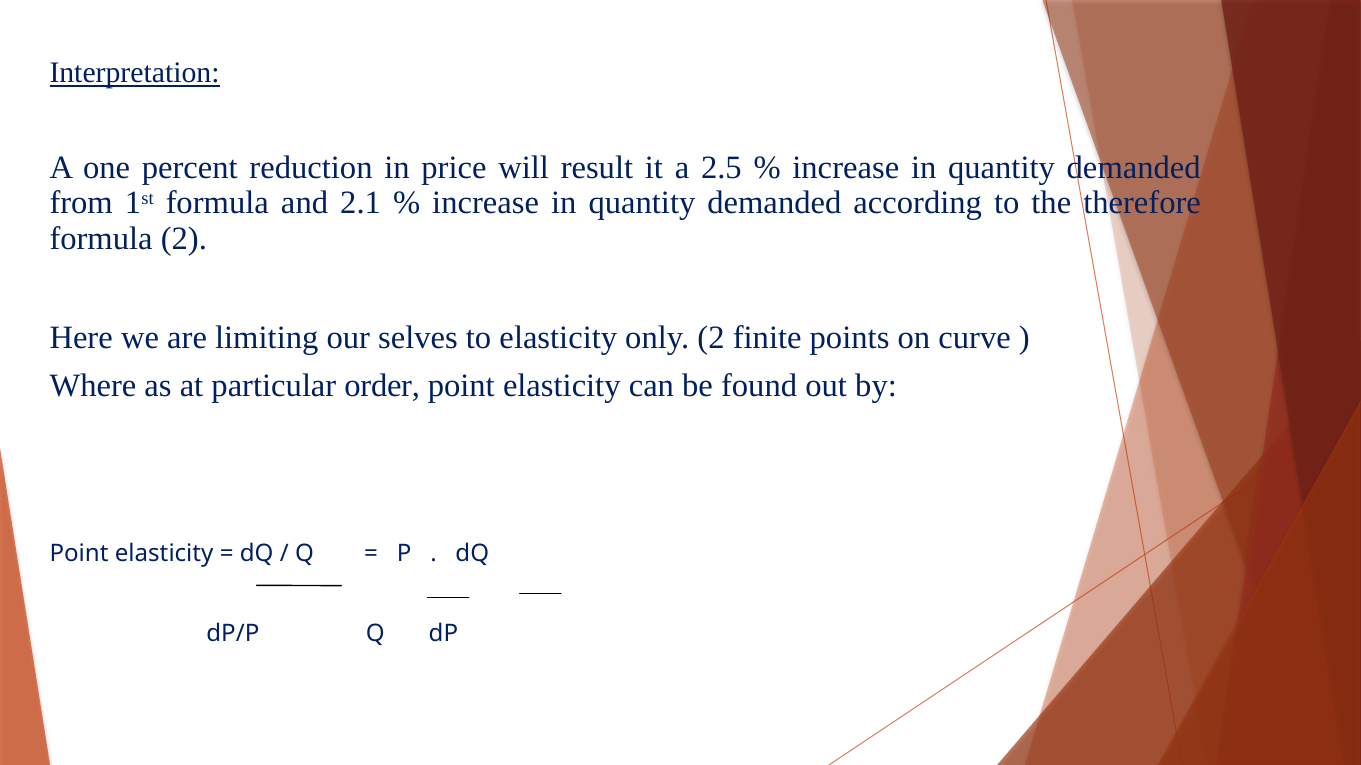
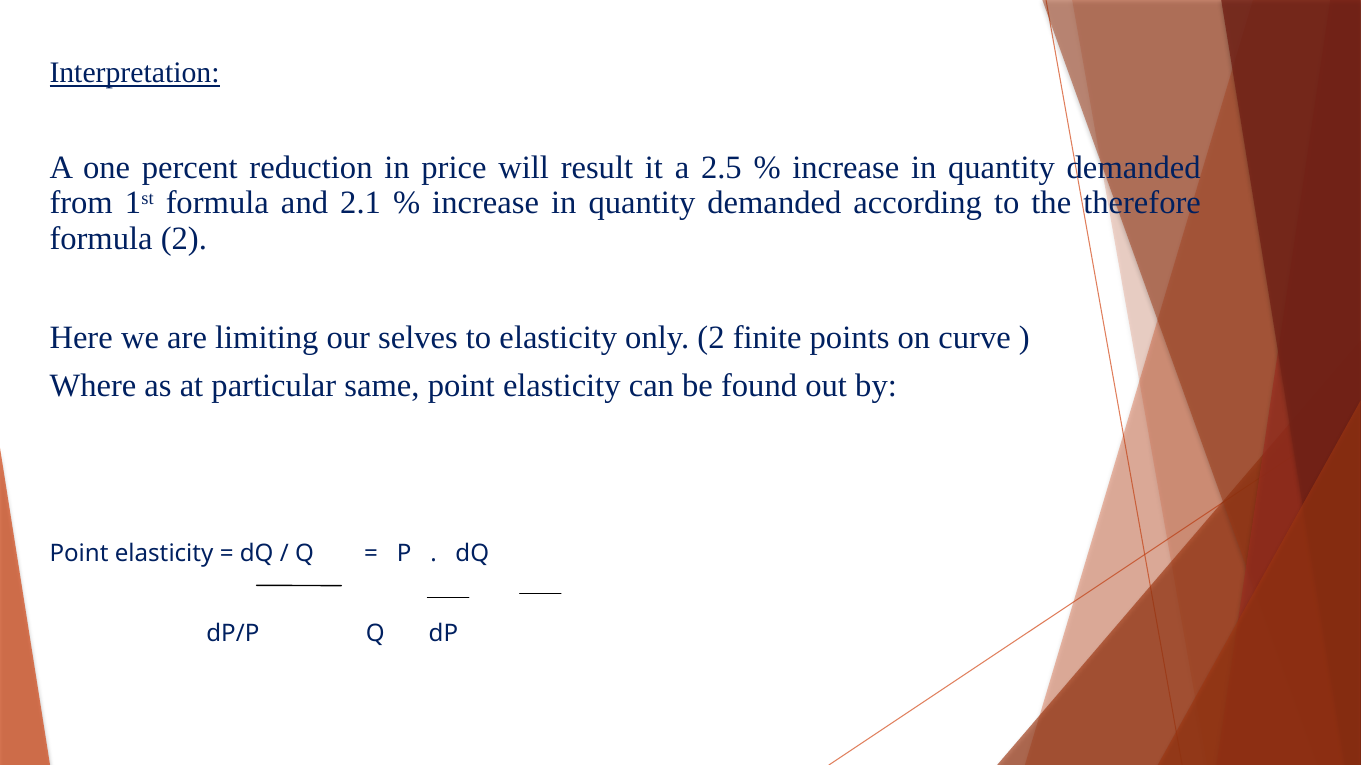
order: order -> same
